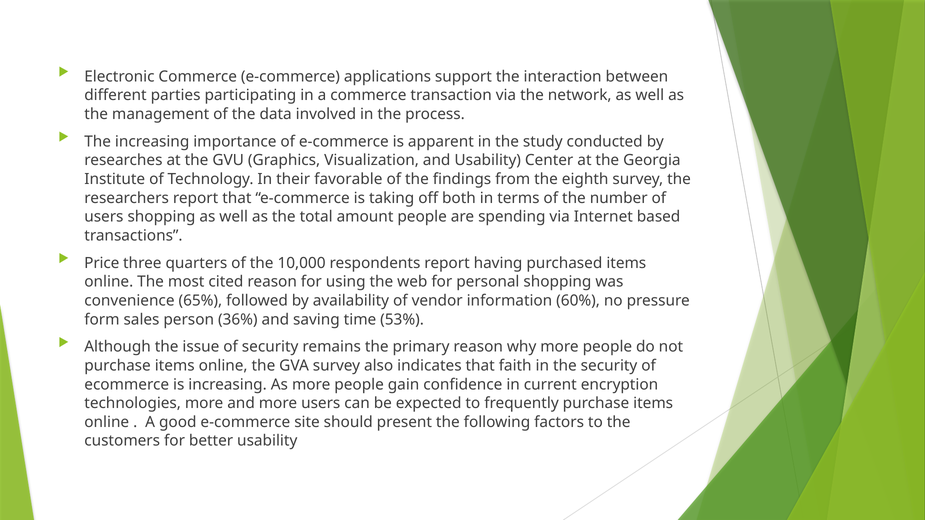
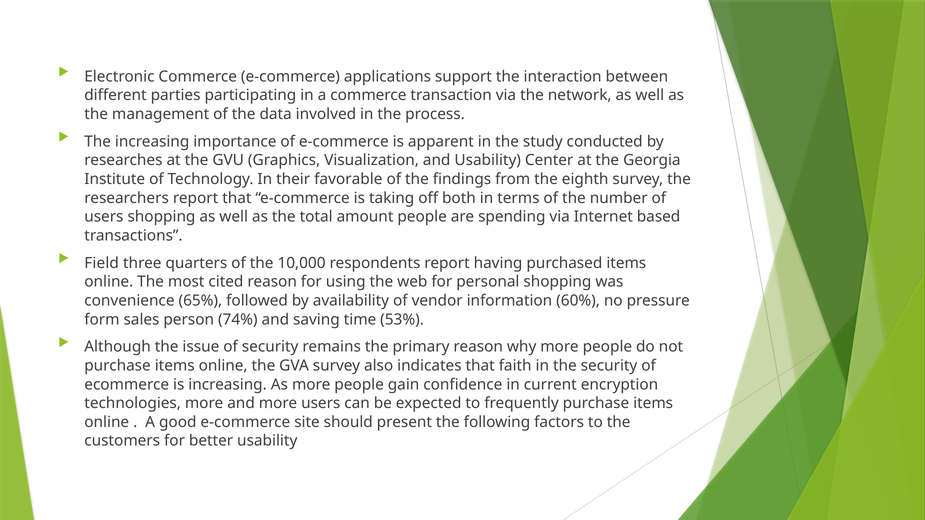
Price: Price -> Field
36%: 36% -> 74%
